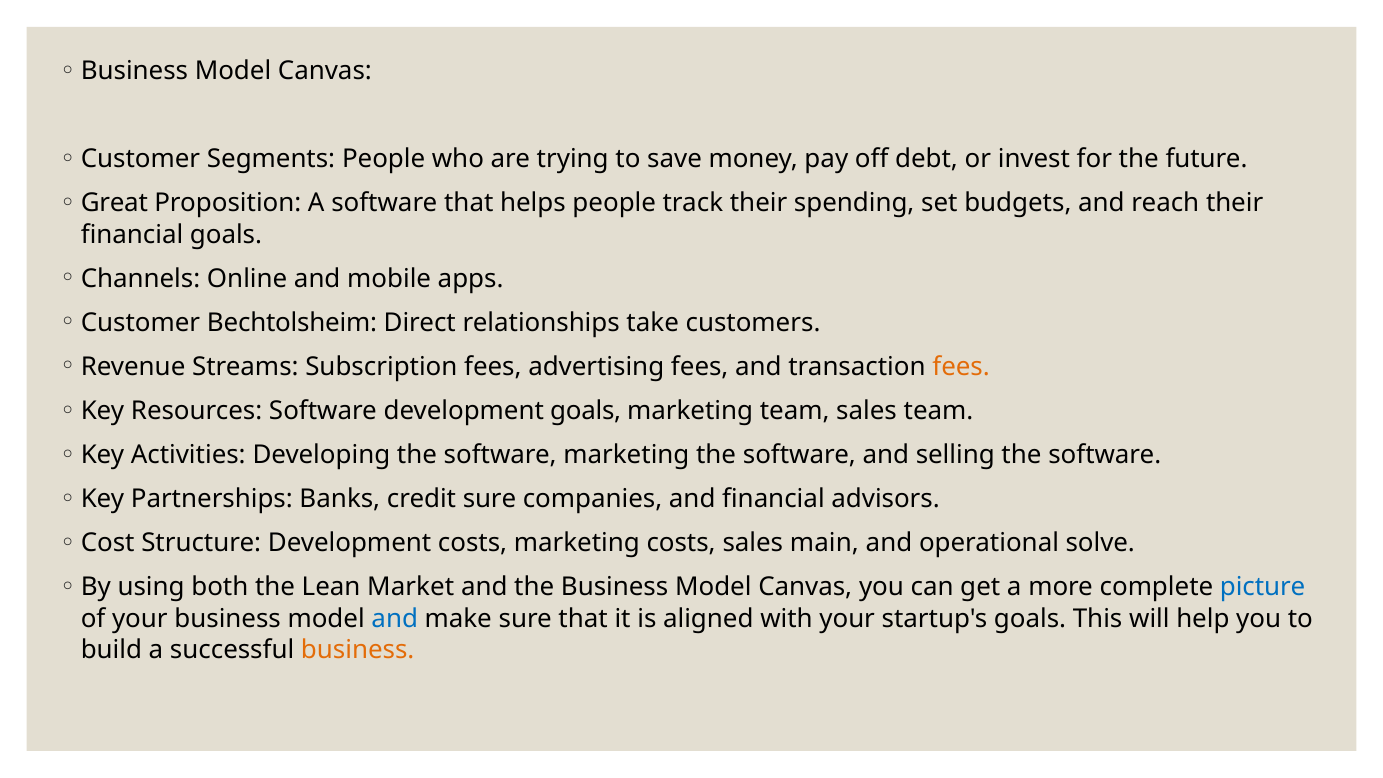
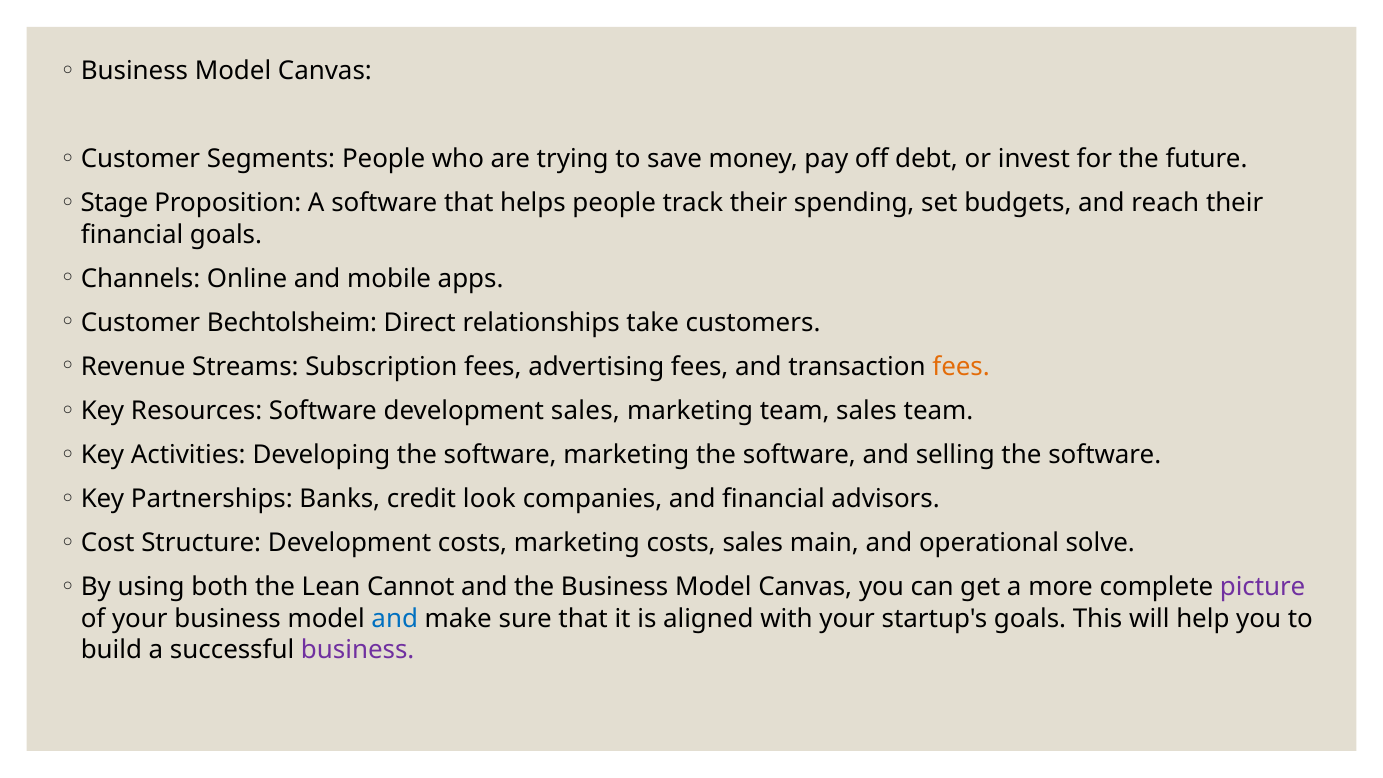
Great: Great -> Stage
development goals: goals -> sales
credit sure: sure -> look
Market: Market -> Cannot
picture colour: blue -> purple
business at (358, 650) colour: orange -> purple
